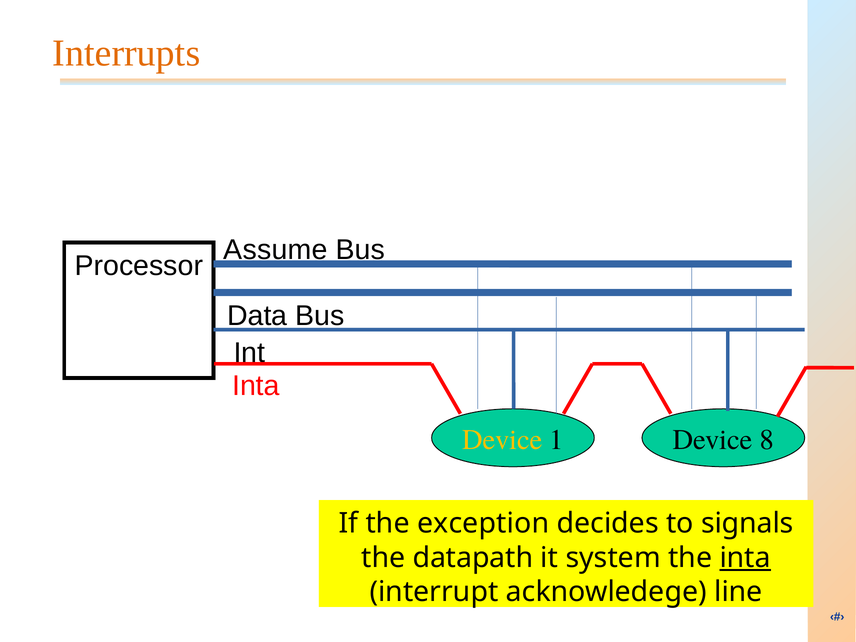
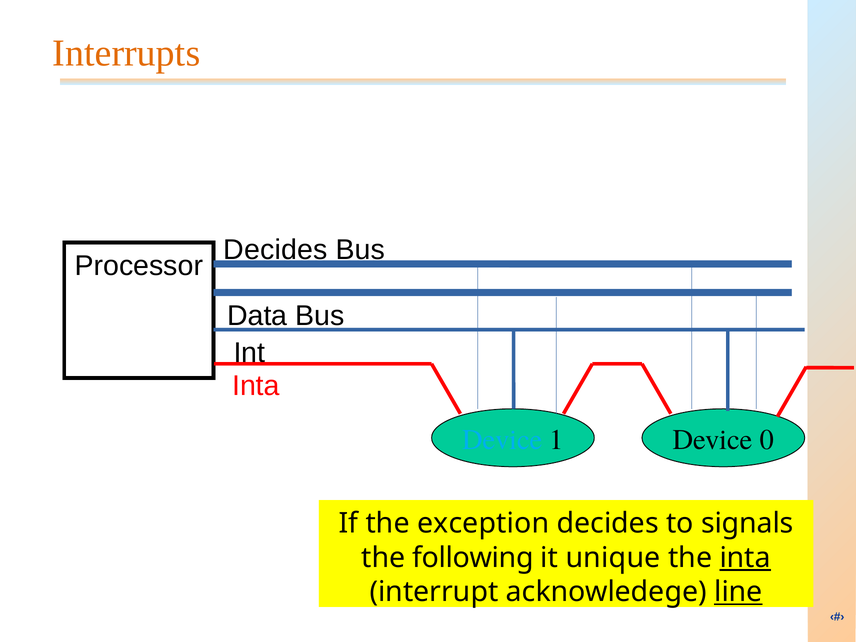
Assume at (276, 250): Assume -> Decides
Device at (502, 440) colour: yellow -> light blue
8: 8 -> 0
datapath: datapath -> following
system: system -> unique
line underline: none -> present
